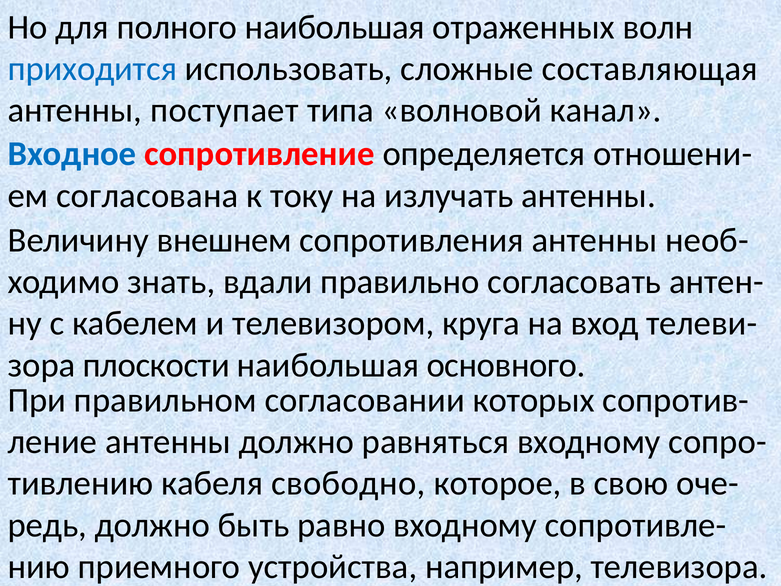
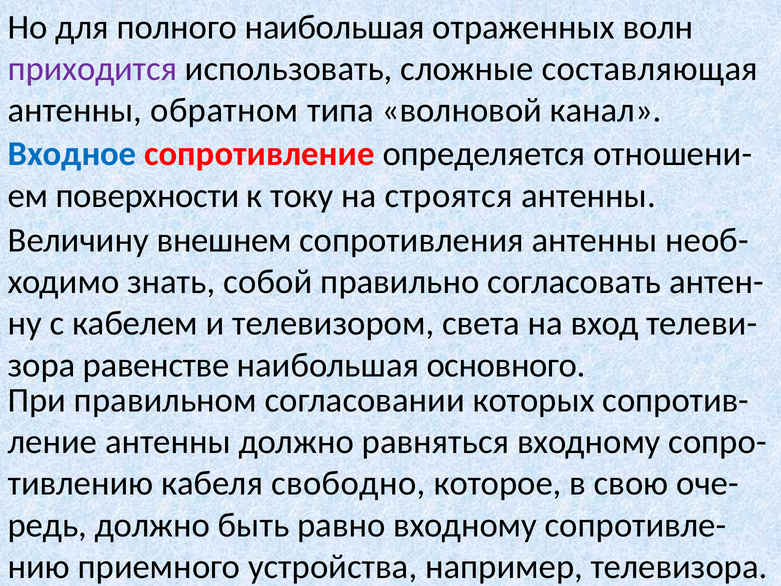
приходится colour: blue -> purple
поступает: поступает -> обратном
согласована: согласована -> поверхности
излучать: излучать -> строятся
вдали: вдали -> собой
круга: круга -> света
плоскости: плоскости -> равенстве
